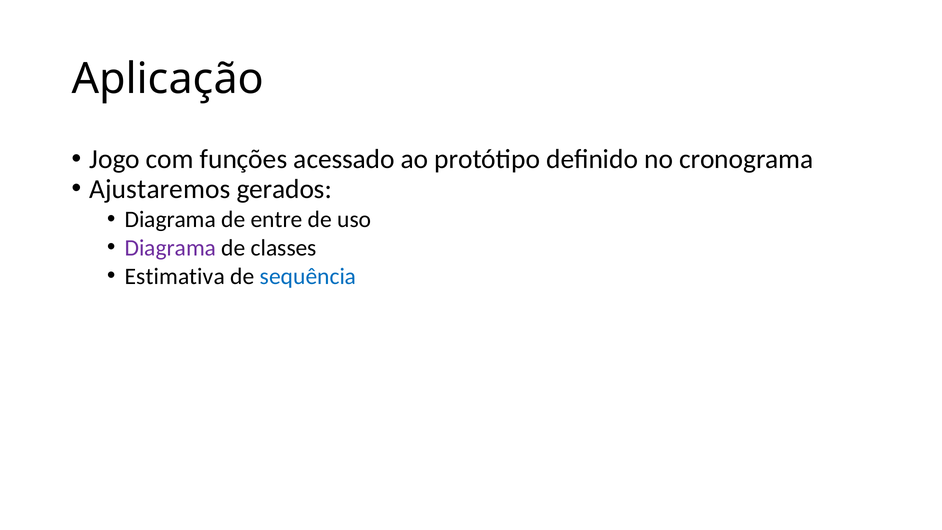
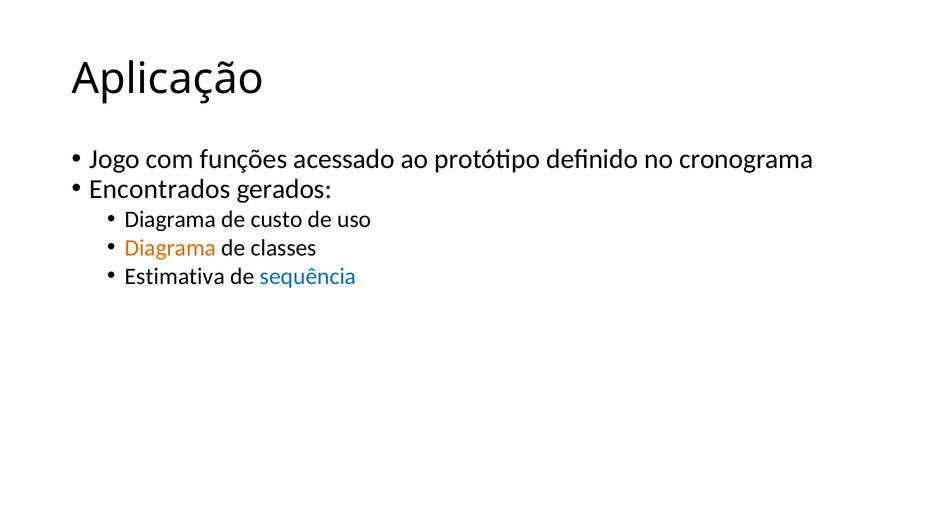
Ajustaremos: Ajustaremos -> Encontrados
entre: entre -> custo
Diagrama at (170, 248) colour: purple -> orange
